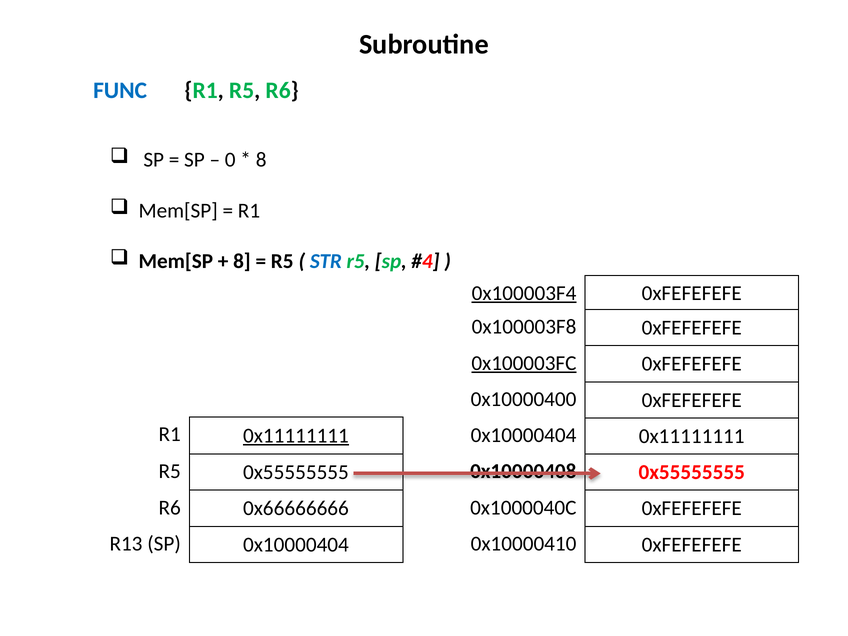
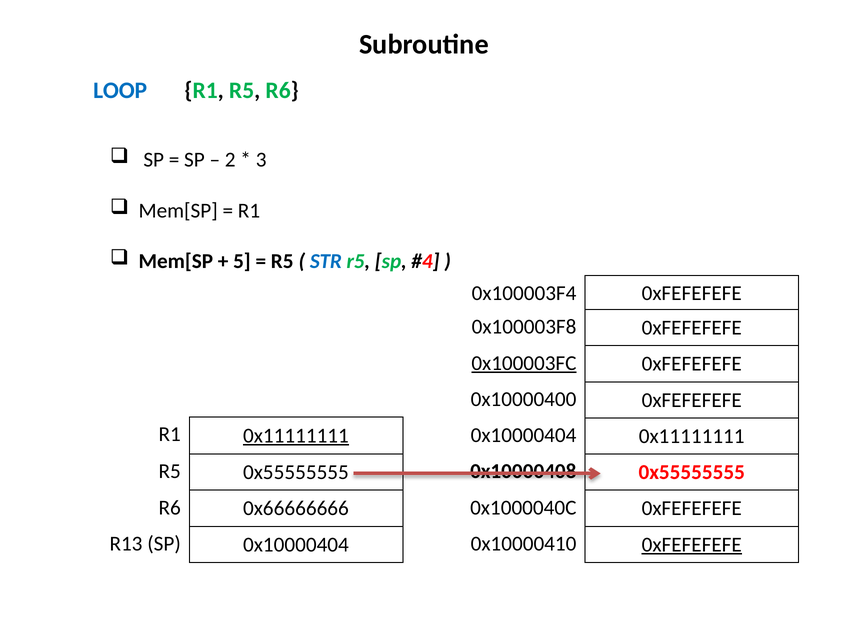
FUNC: FUNC -> LOOP
0: 0 -> 2
8 at (261, 160): 8 -> 3
8 at (242, 261): 8 -> 5
0x100003F4 underline: present -> none
0xFEFEFEFE at (692, 545) underline: none -> present
